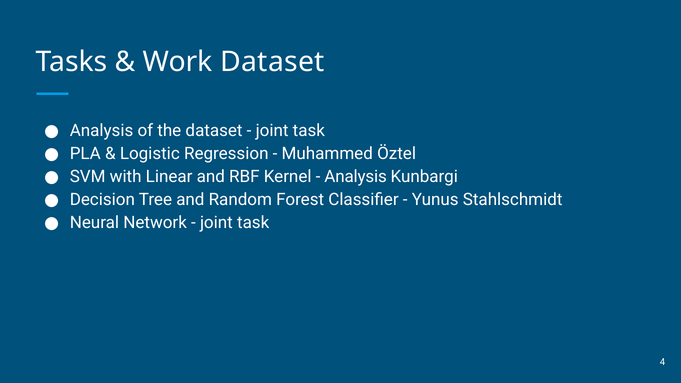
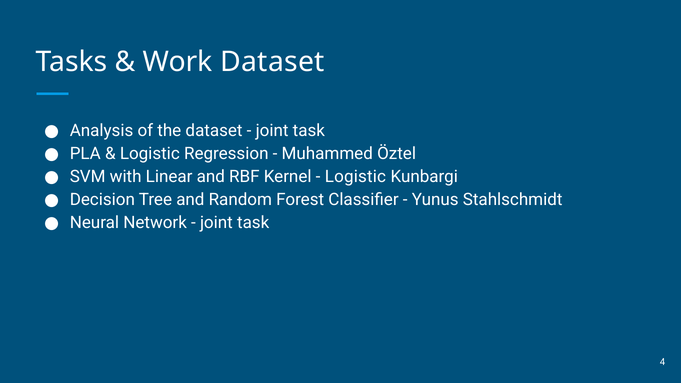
Analysis at (356, 177): Analysis -> Logistic
